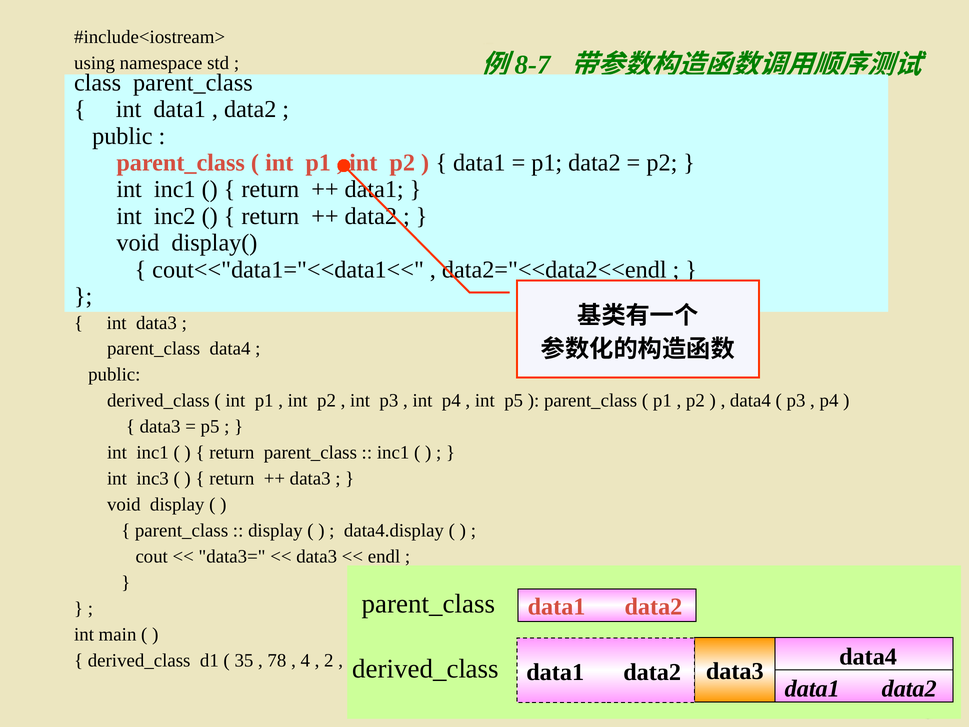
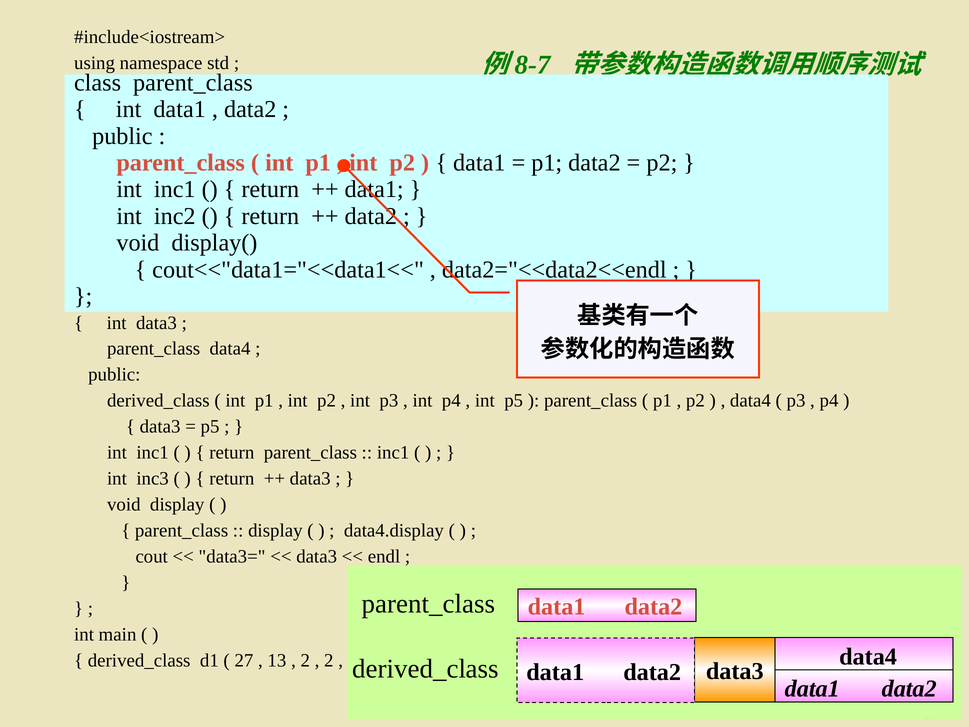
35: 35 -> 27
78: 78 -> 13
4 at (305, 660): 4 -> 2
